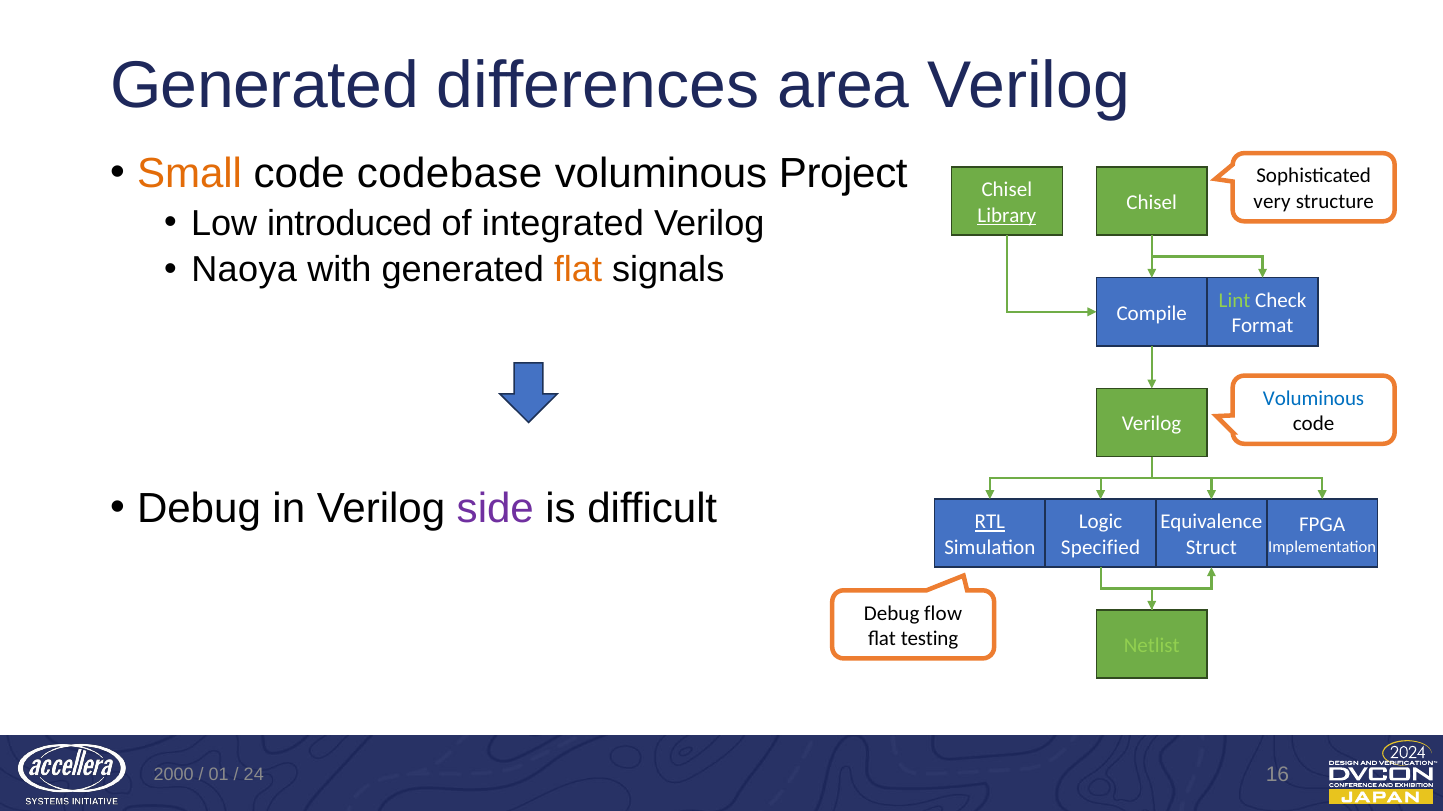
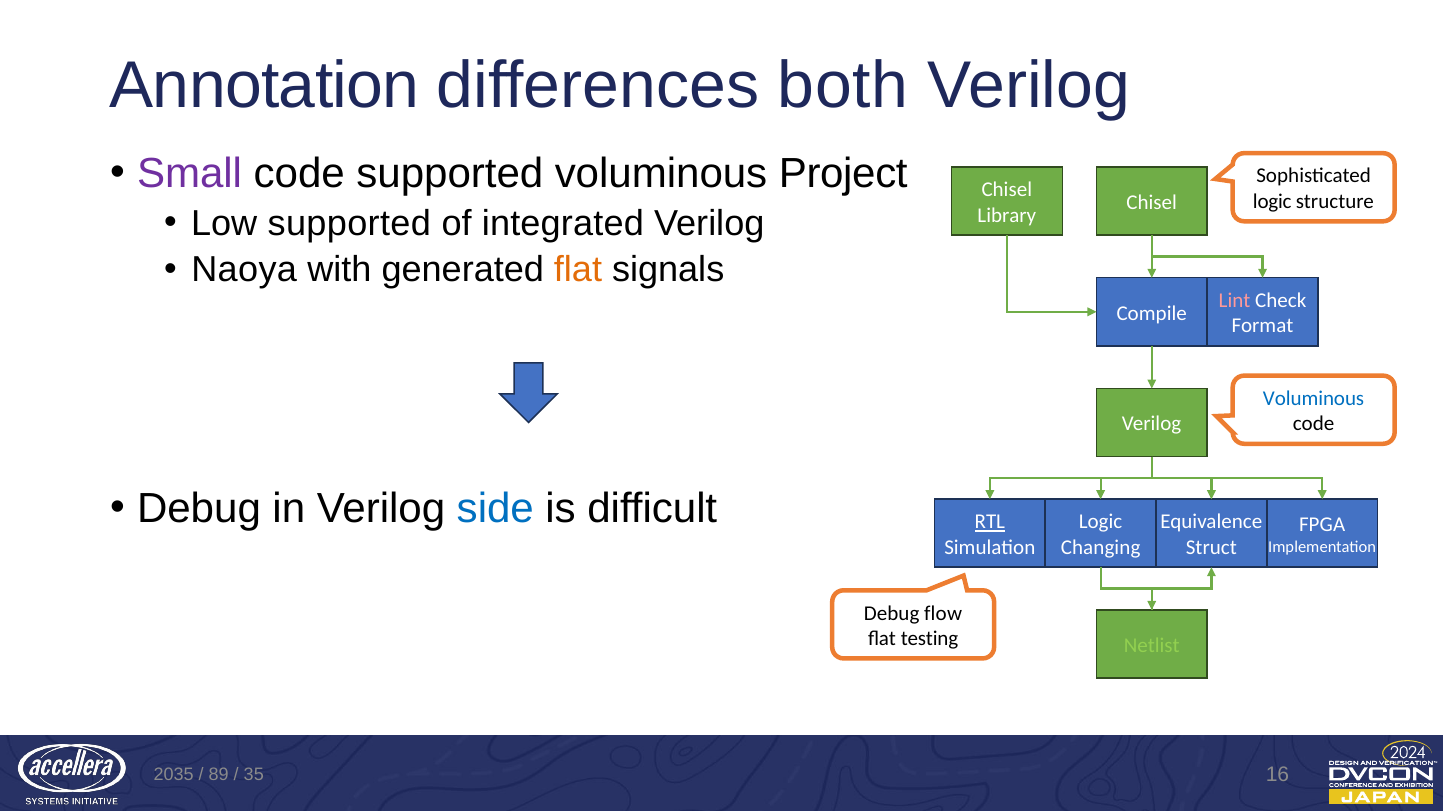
Generated at (264, 86): Generated -> Annotation
area: area -> both
Small colour: orange -> purple
code codebase: codebase -> supported
very at (1272, 201): very -> logic
Low introduced: introduced -> supported
Library underline: present -> none
Lint colour: light green -> pink
side colour: purple -> blue
Specified: Specified -> Changing
2000: 2000 -> 2035
01: 01 -> 89
24: 24 -> 35
